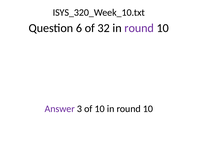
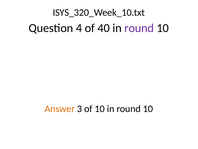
6: 6 -> 4
32: 32 -> 40
Answer colour: purple -> orange
